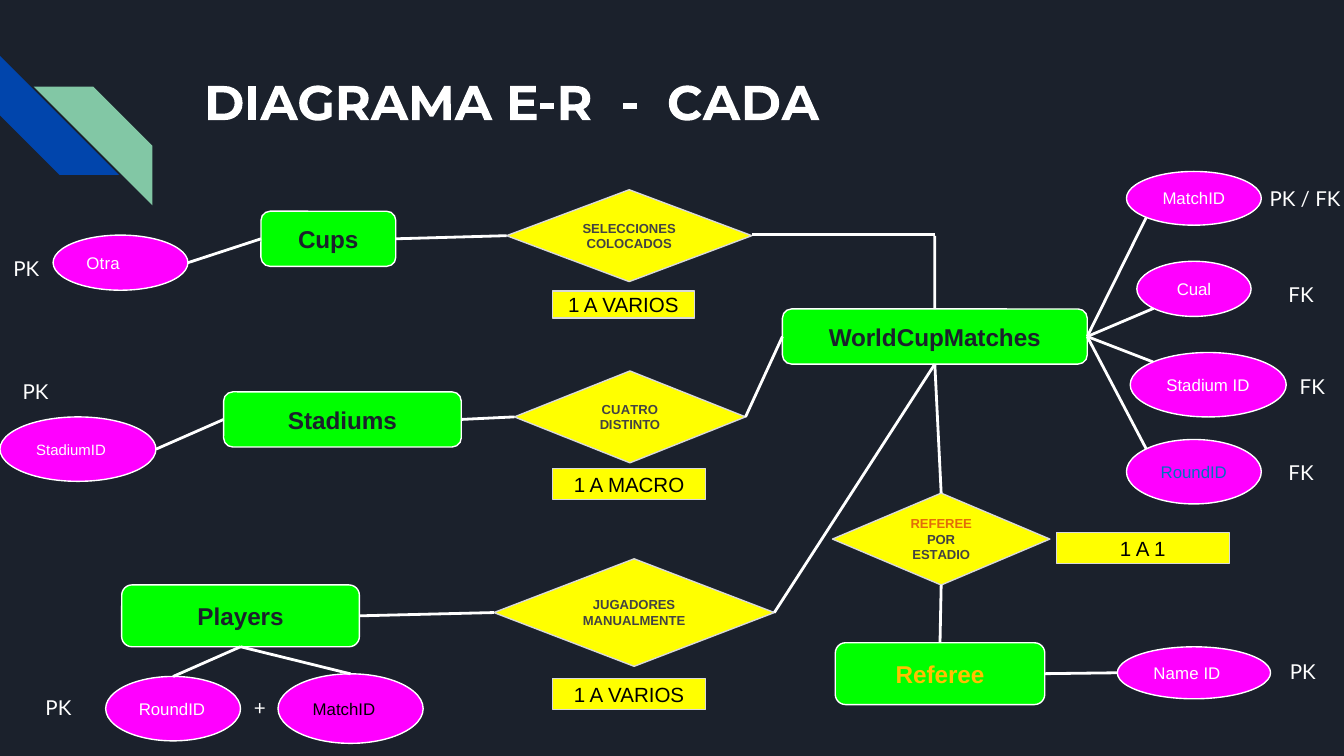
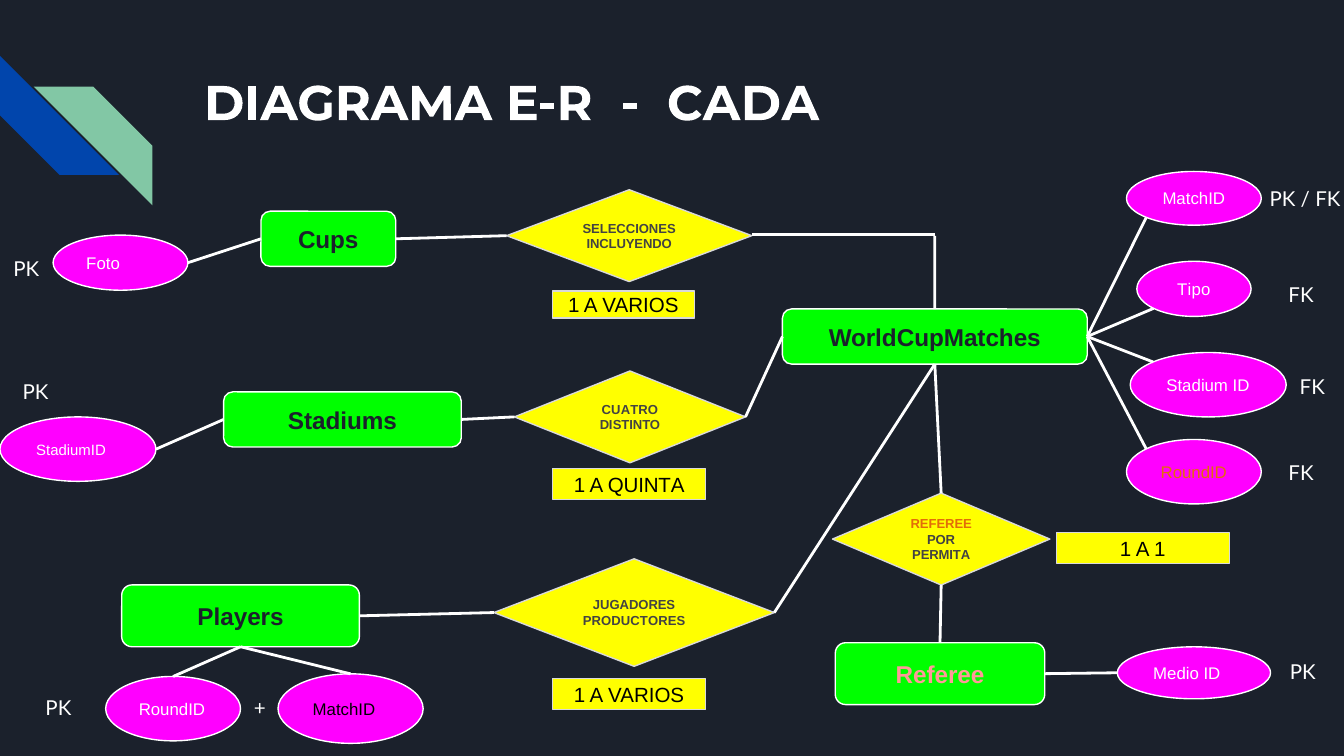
COLOCADOS: COLOCADOS -> INCLUYENDO
Otra: Otra -> Foto
Cual: Cual -> Tipo
RoundID at (1194, 473) colour: blue -> orange
MACRO: MACRO -> QUINTA
ESTADIO: ESTADIO -> PERMITA
MANUALMENTE: MANUALMENTE -> PRODUCTORES
Referee at (940, 675) colour: yellow -> pink
Name: Name -> Medio
